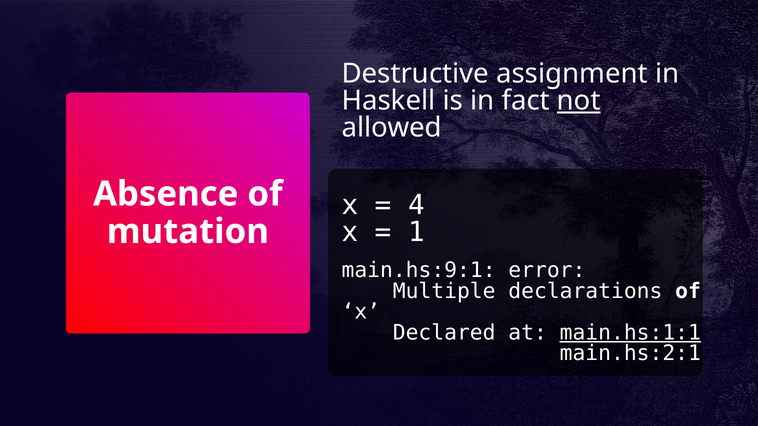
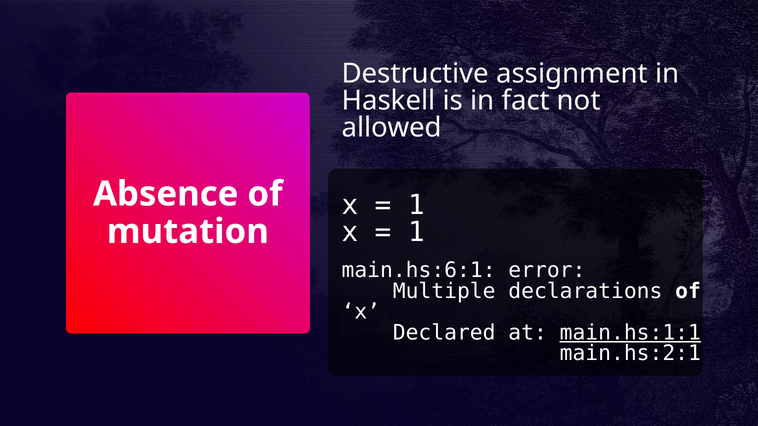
not underline: present -> none
4 at (416, 206): 4 -> 1
main.hs:9:1: main.hs:9:1 -> main.hs:6:1
